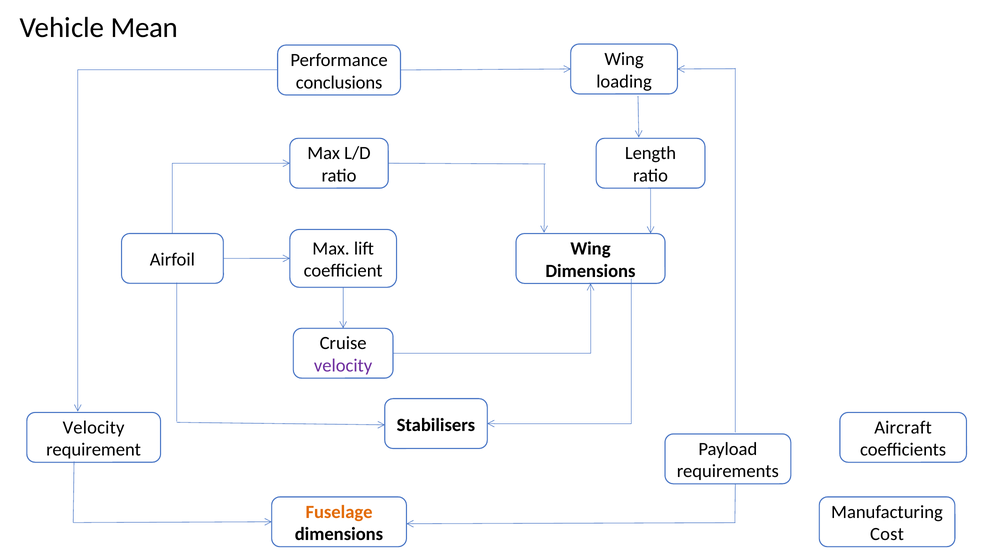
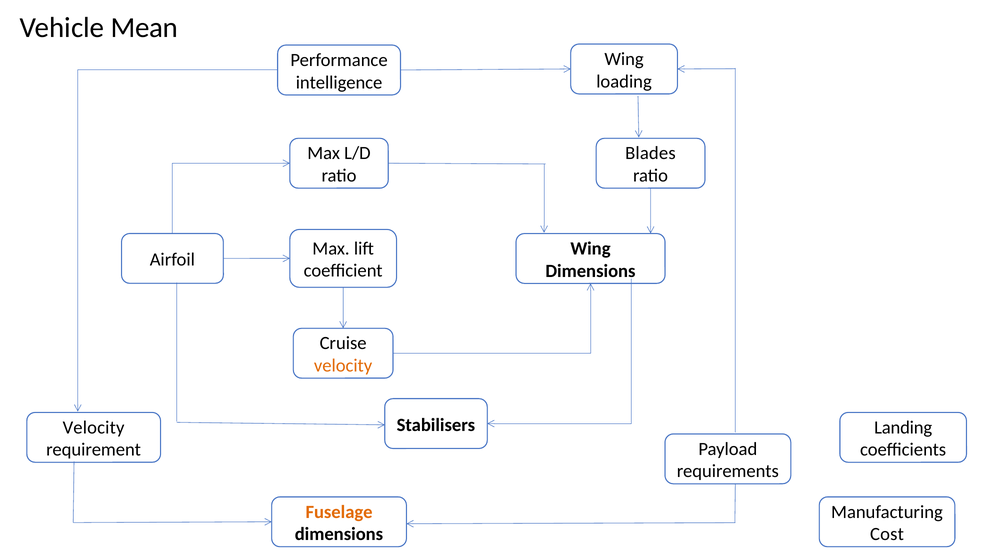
conclusions: conclusions -> intelligence
Length: Length -> Blades
velocity at (343, 365) colour: purple -> orange
Aircraft: Aircraft -> Landing
